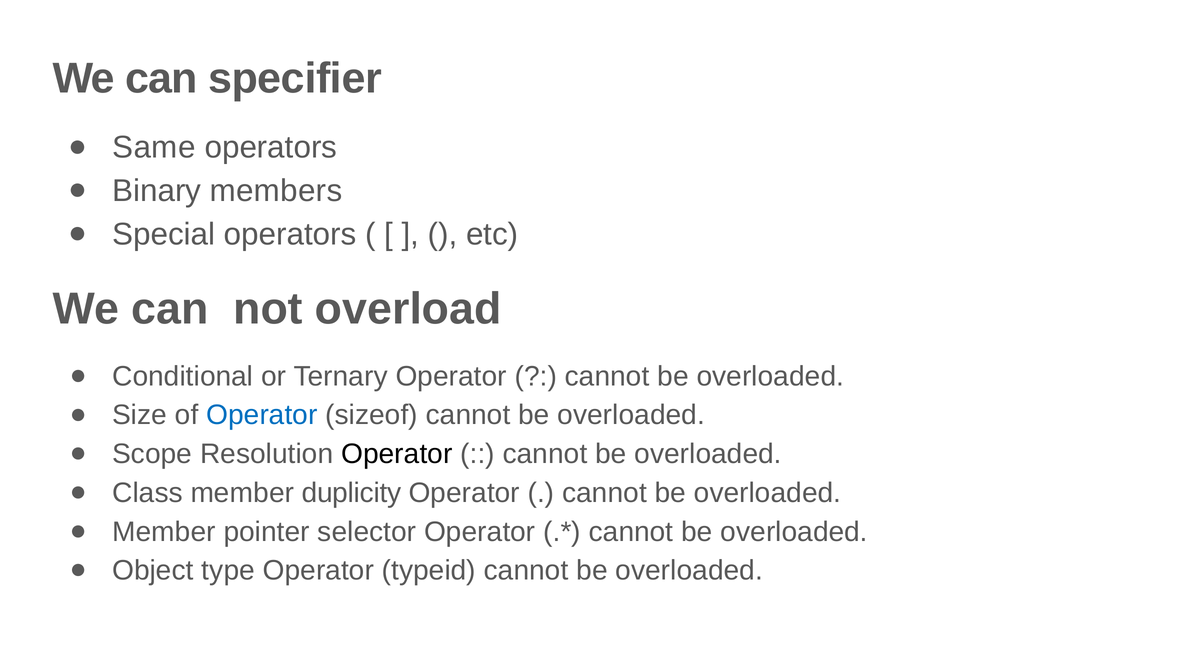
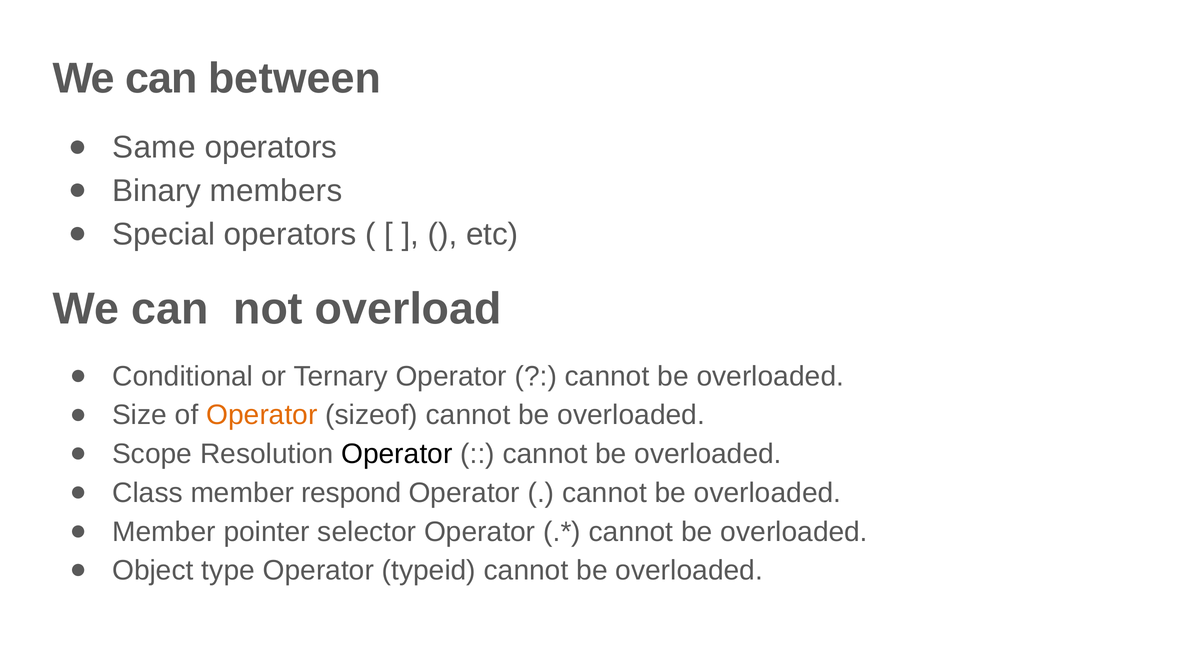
specifier: specifier -> between
Operator at (262, 415) colour: blue -> orange
duplicity: duplicity -> respond
